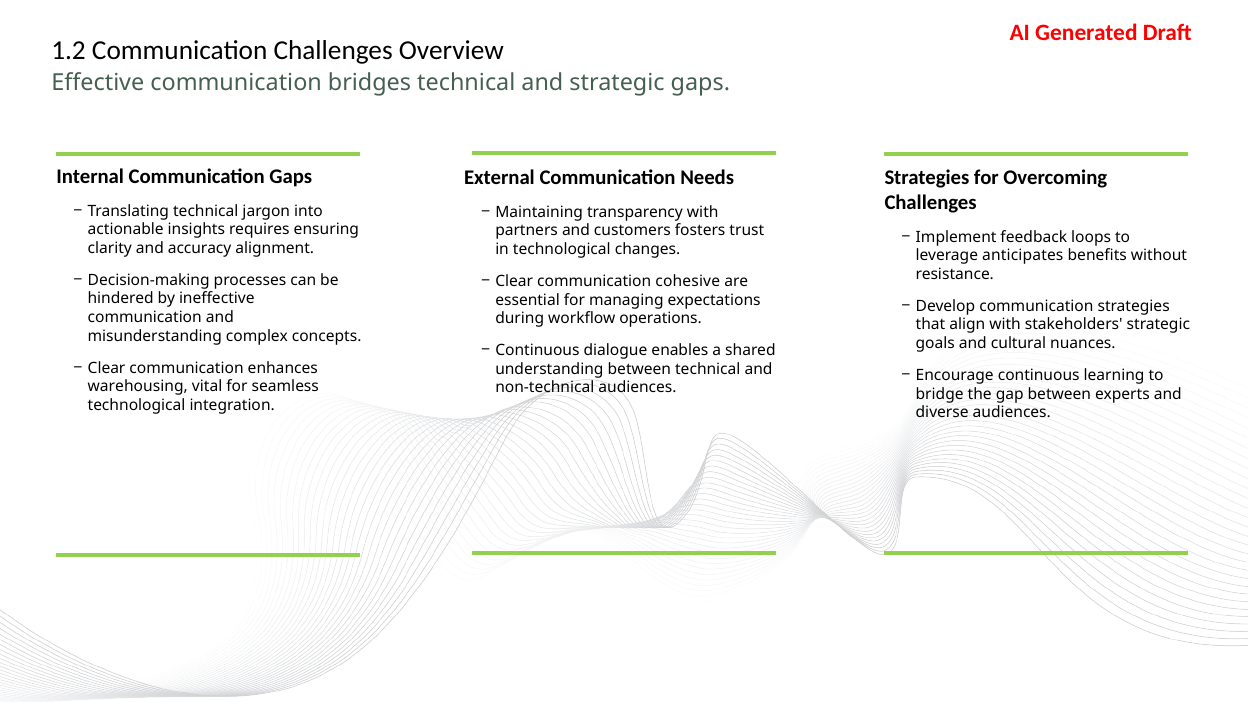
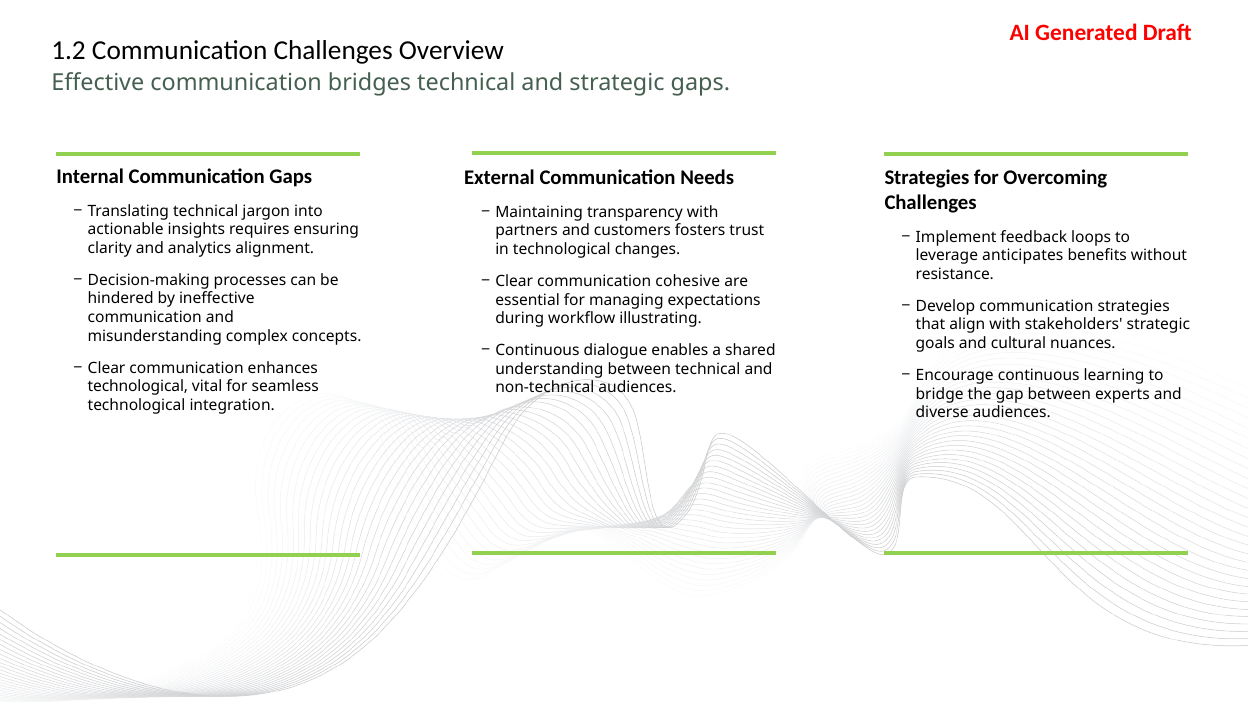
accuracy: accuracy -> analytics
operations: operations -> illustrating
warehousing at (138, 387): warehousing -> technological
